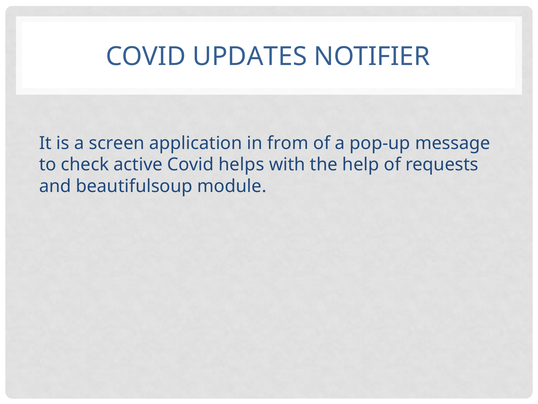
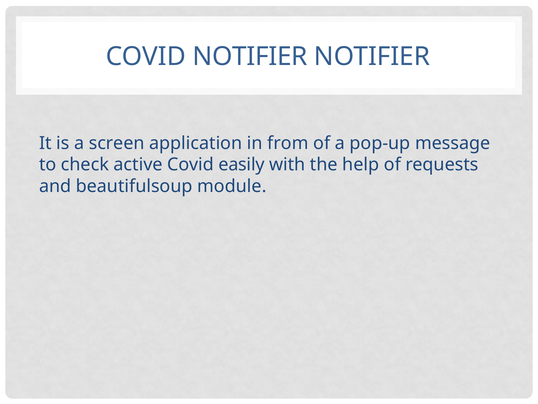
COVID UPDATES: UPDATES -> NOTIFIER
helps: helps -> easily
